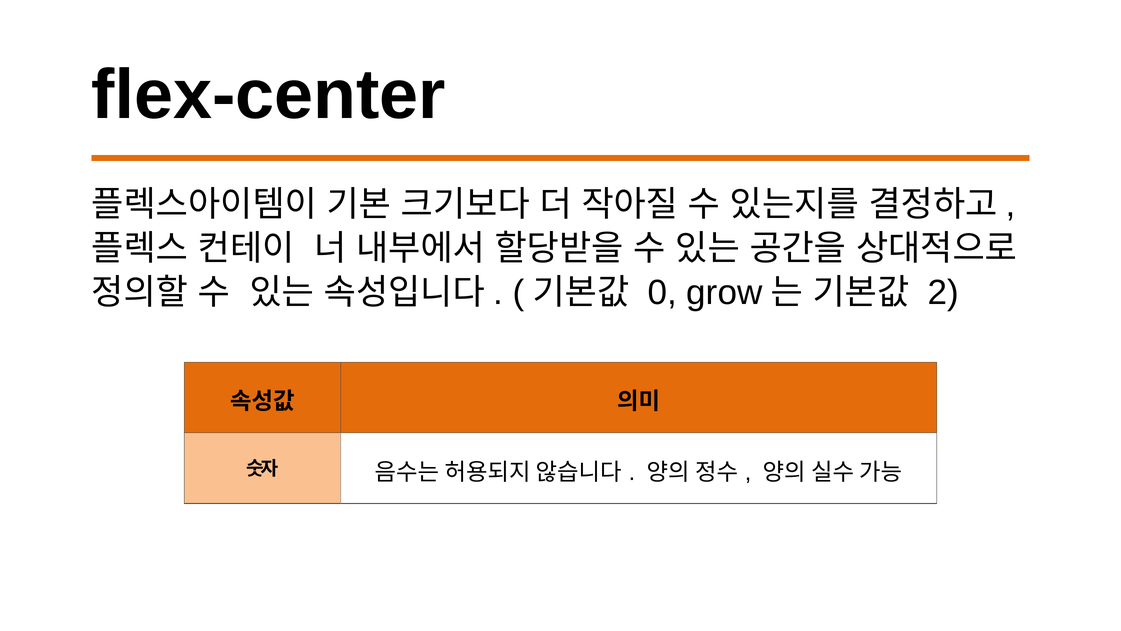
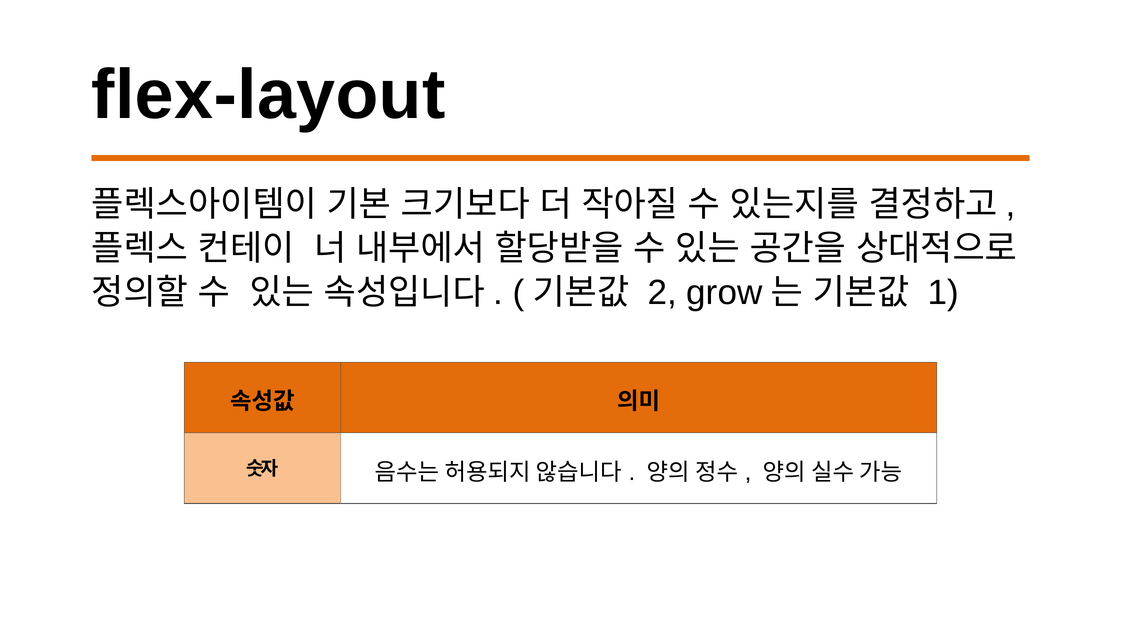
flex-center: flex-center -> flex-layout
0: 0 -> 2
2: 2 -> 1
